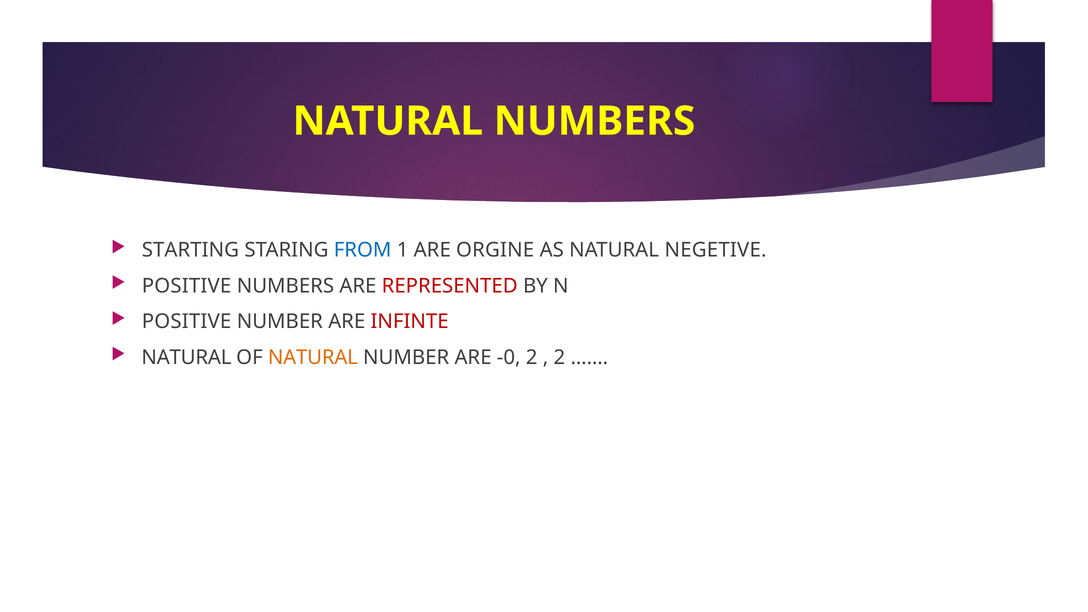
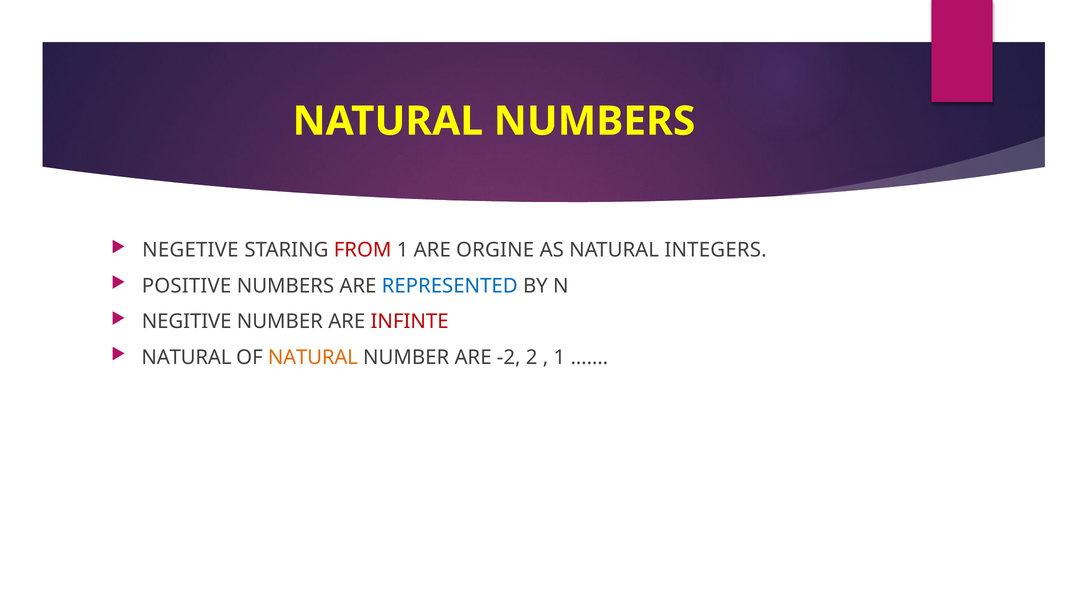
STARTING: STARTING -> NEGETIVE
FROM colour: blue -> red
NEGETIVE: NEGETIVE -> INTEGERS
REPRESENTED colour: red -> blue
POSITIVE at (187, 322): POSITIVE -> NEGITIVE
-0: -0 -> -2
2 at (559, 358): 2 -> 1
